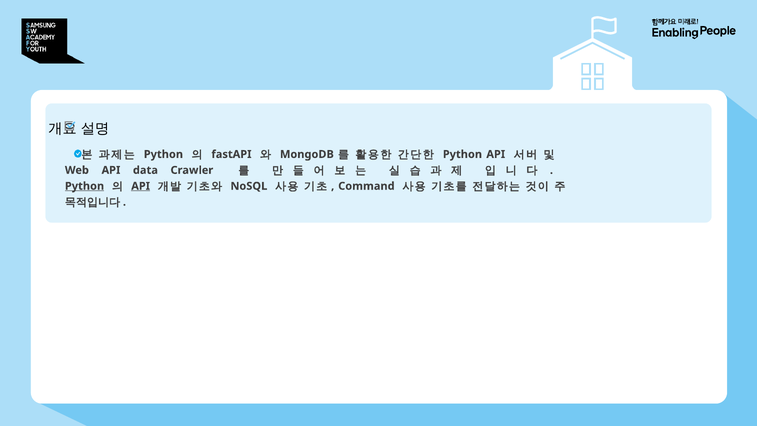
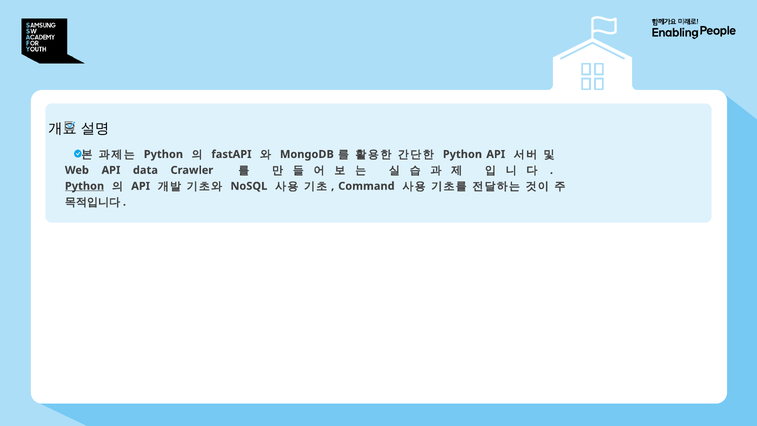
API at (141, 186) underline: present -> none
